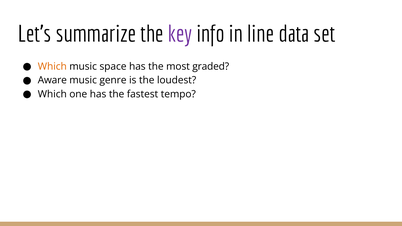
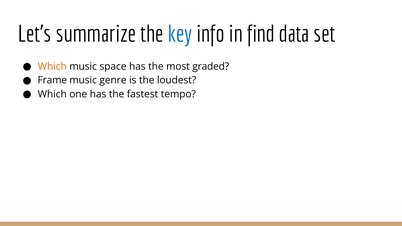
key colour: purple -> blue
line: line -> find
Aware: Aware -> Frame
